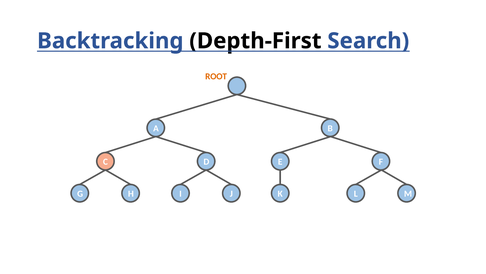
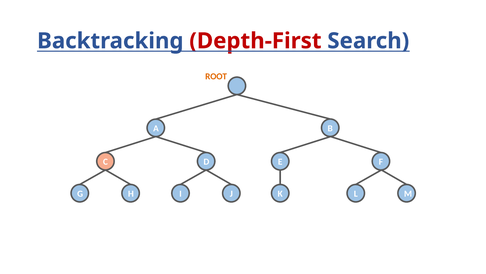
Depth-First colour: black -> red
